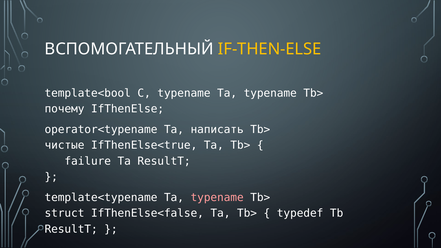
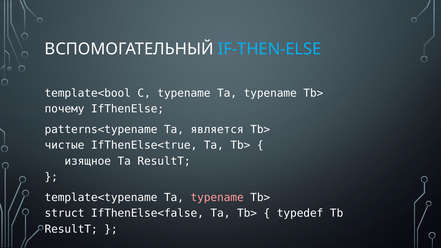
IF-THEN-ELSE colour: yellow -> light blue
operator<typename: operator<typename -> patterns<typename
написать: написать -> является
failure: failure -> изящное
